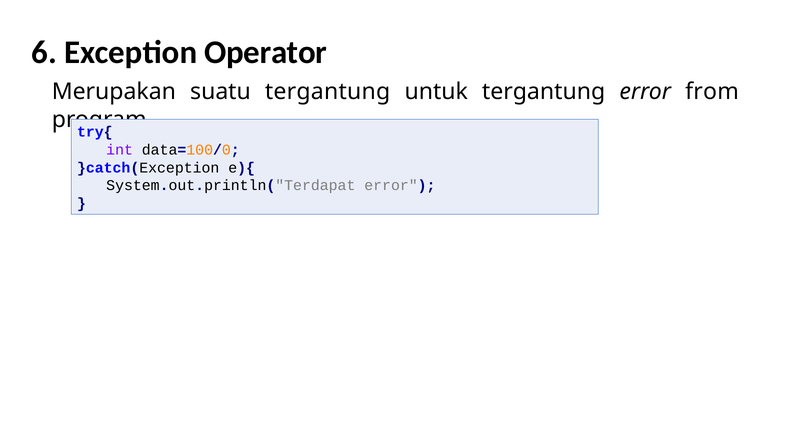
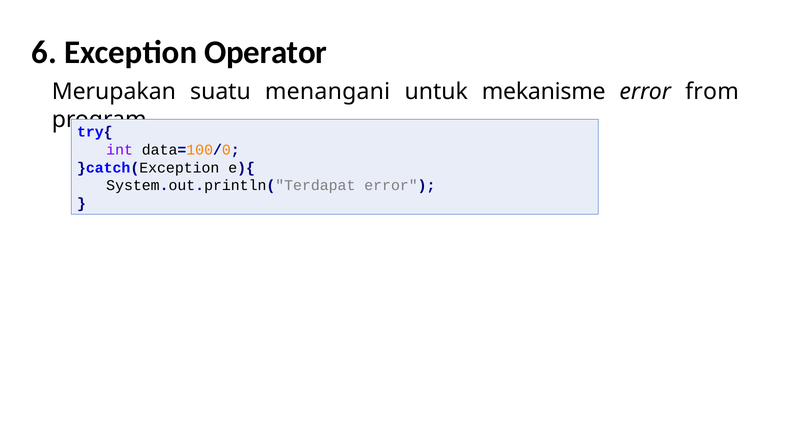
suatu tergantung: tergantung -> menangani
untuk tergantung: tergantung -> mekanisme
